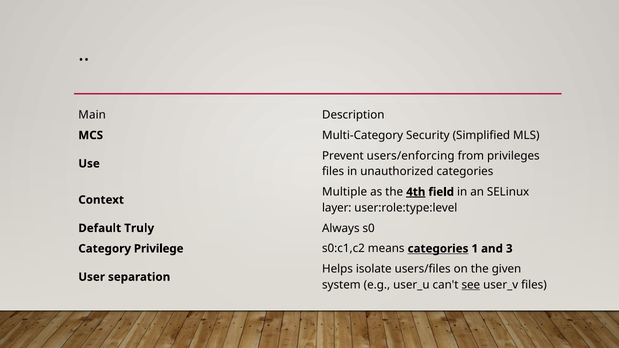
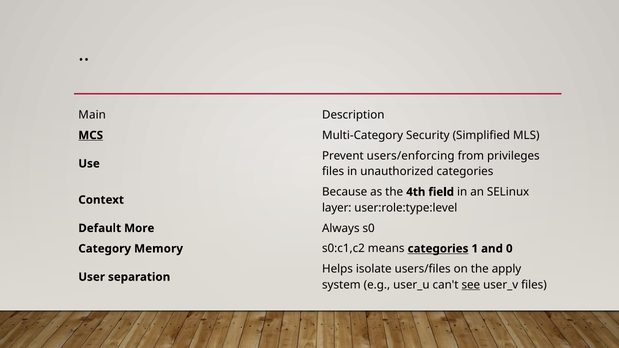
MCS underline: none -> present
Multiple: Multiple -> Because
4th underline: present -> none
Truly: Truly -> More
Privilege: Privilege -> Memory
3: 3 -> 0
given: given -> apply
